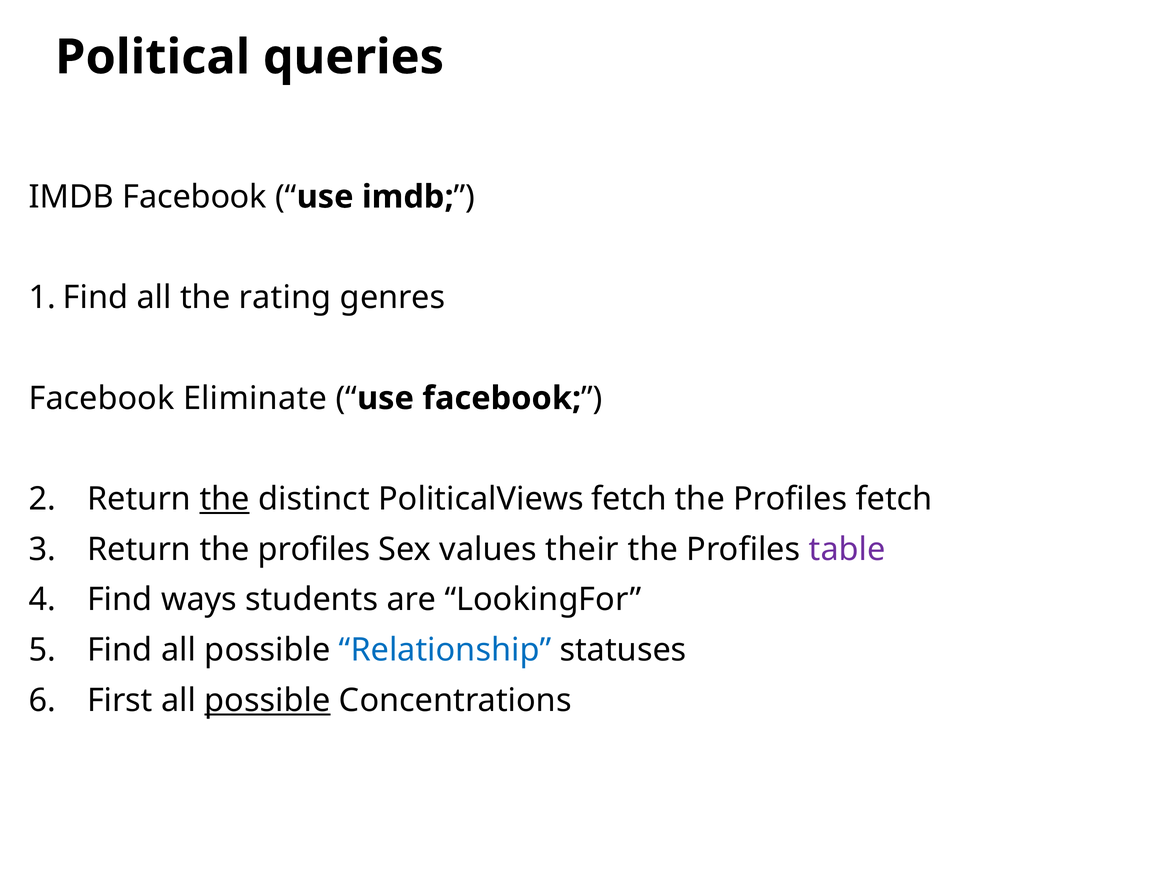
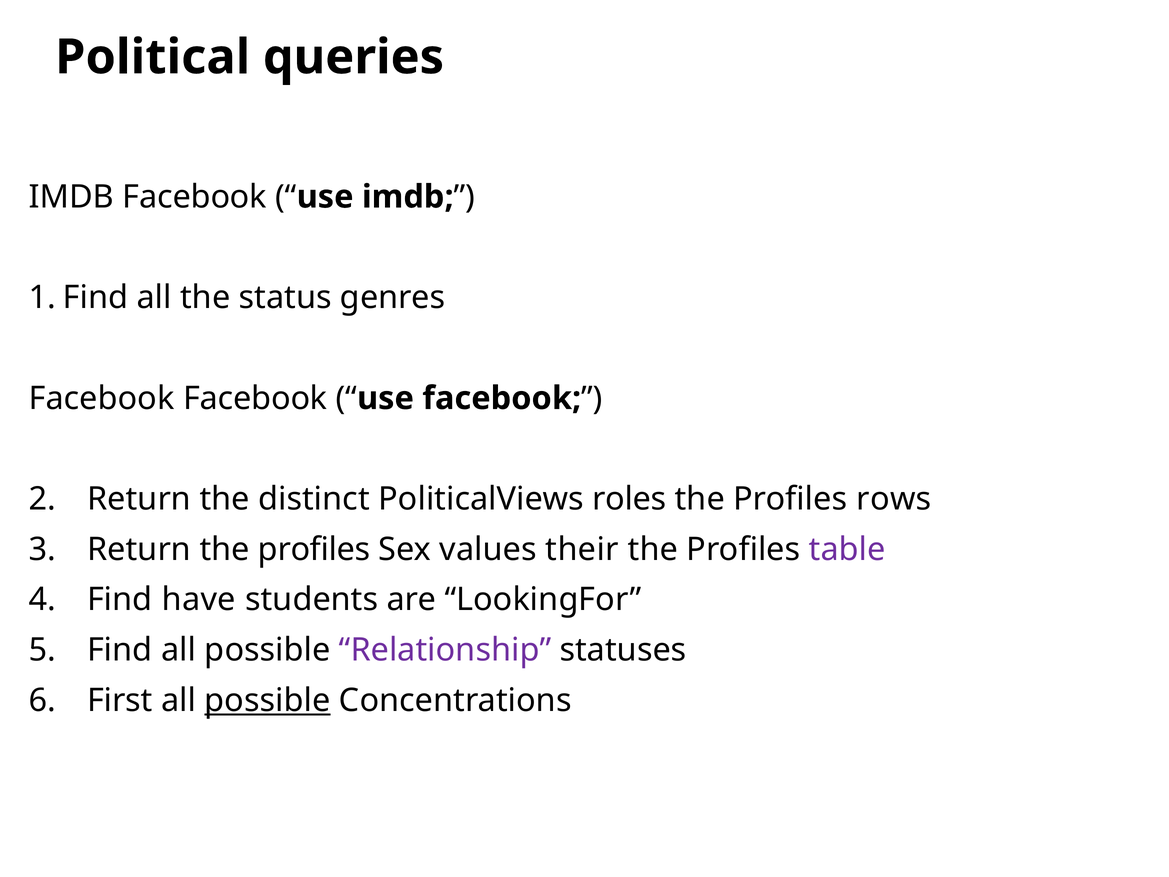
rating: rating -> status
Facebook Eliminate: Eliminate -> Facebook
the at (225, 499) underline: present -> none
PoliticalViews fetch: fetch -> roles
Profiles fetch: fetch -> rows
ways: ways -> have
Relationship colour: blue -> purple
